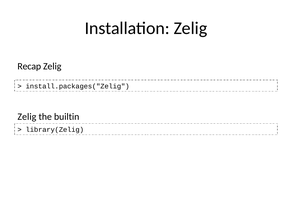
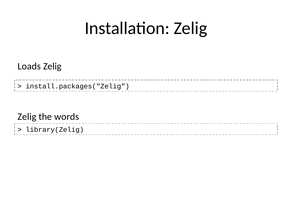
Recap: Recap -> Loads
builtin: builtin -> words
